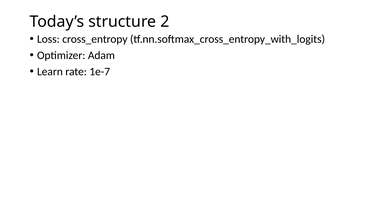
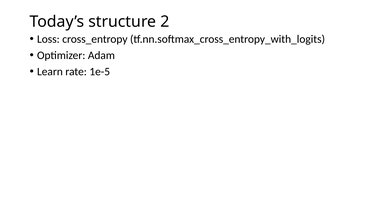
1e-7: 1e-7 -> 1e-5
